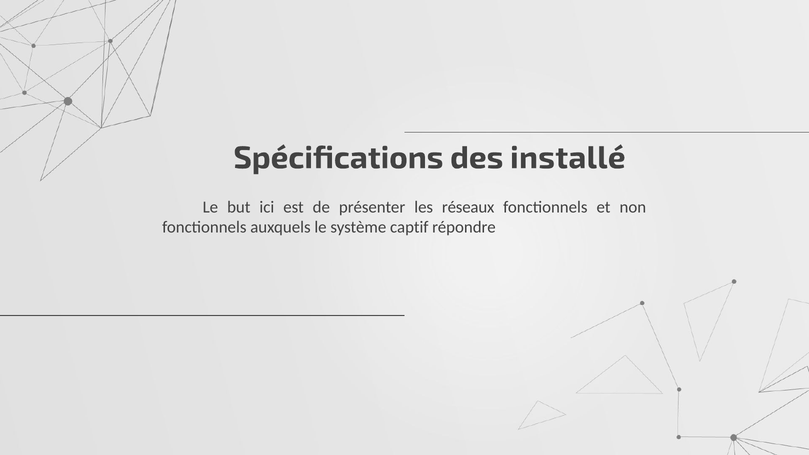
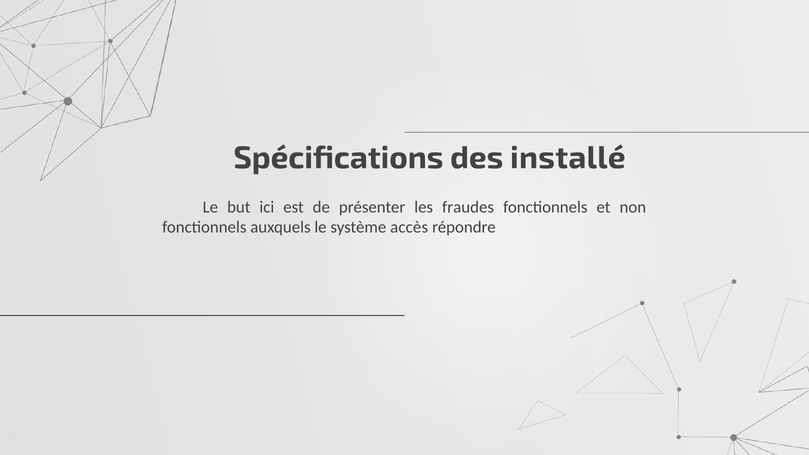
réseaux: réseaux -> fraudes
captif: captif -> accès
